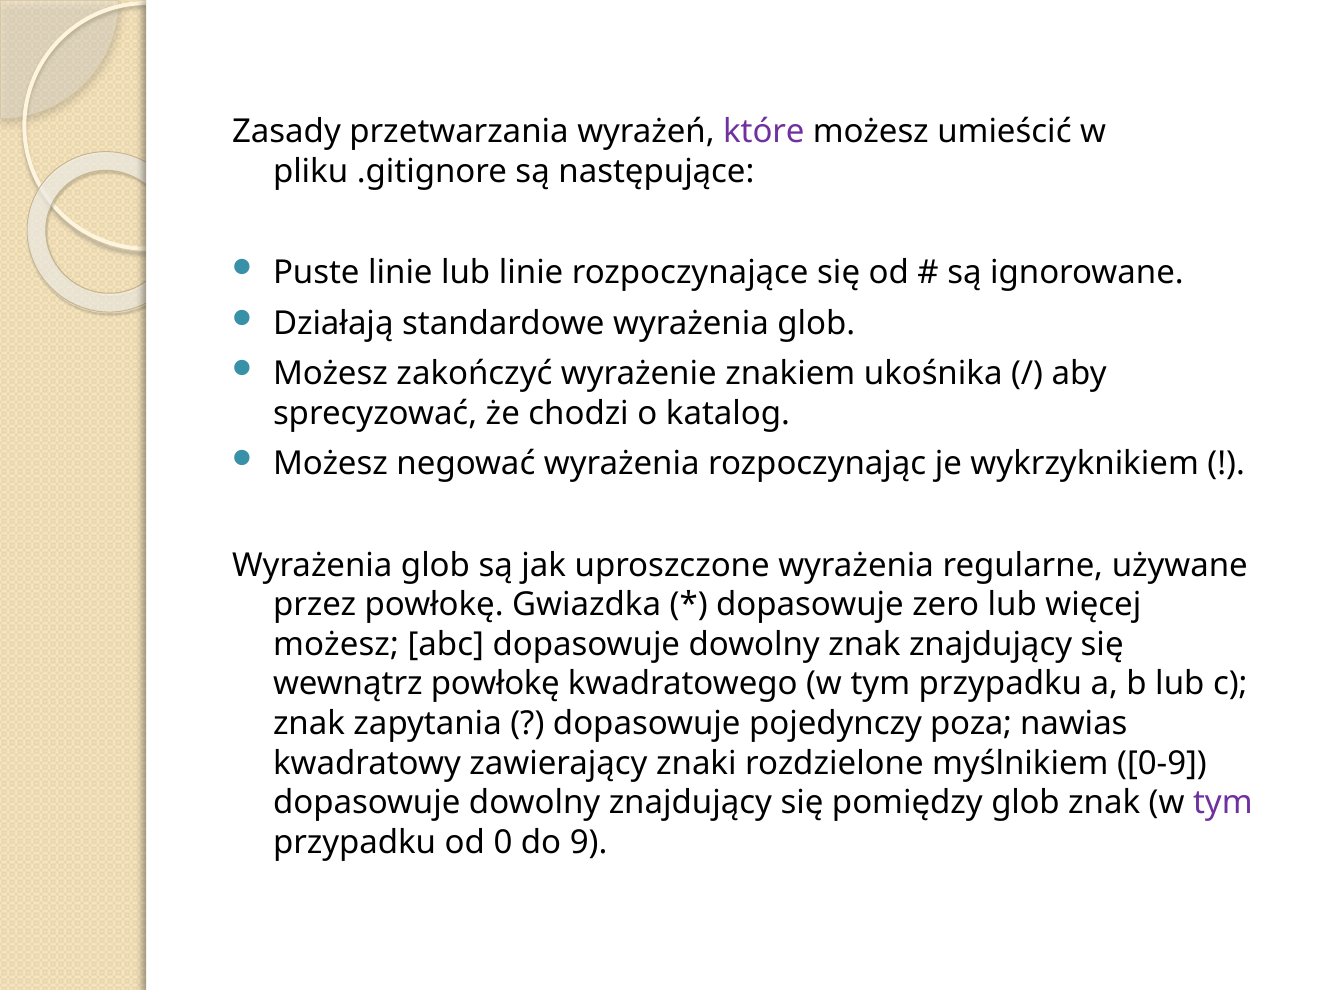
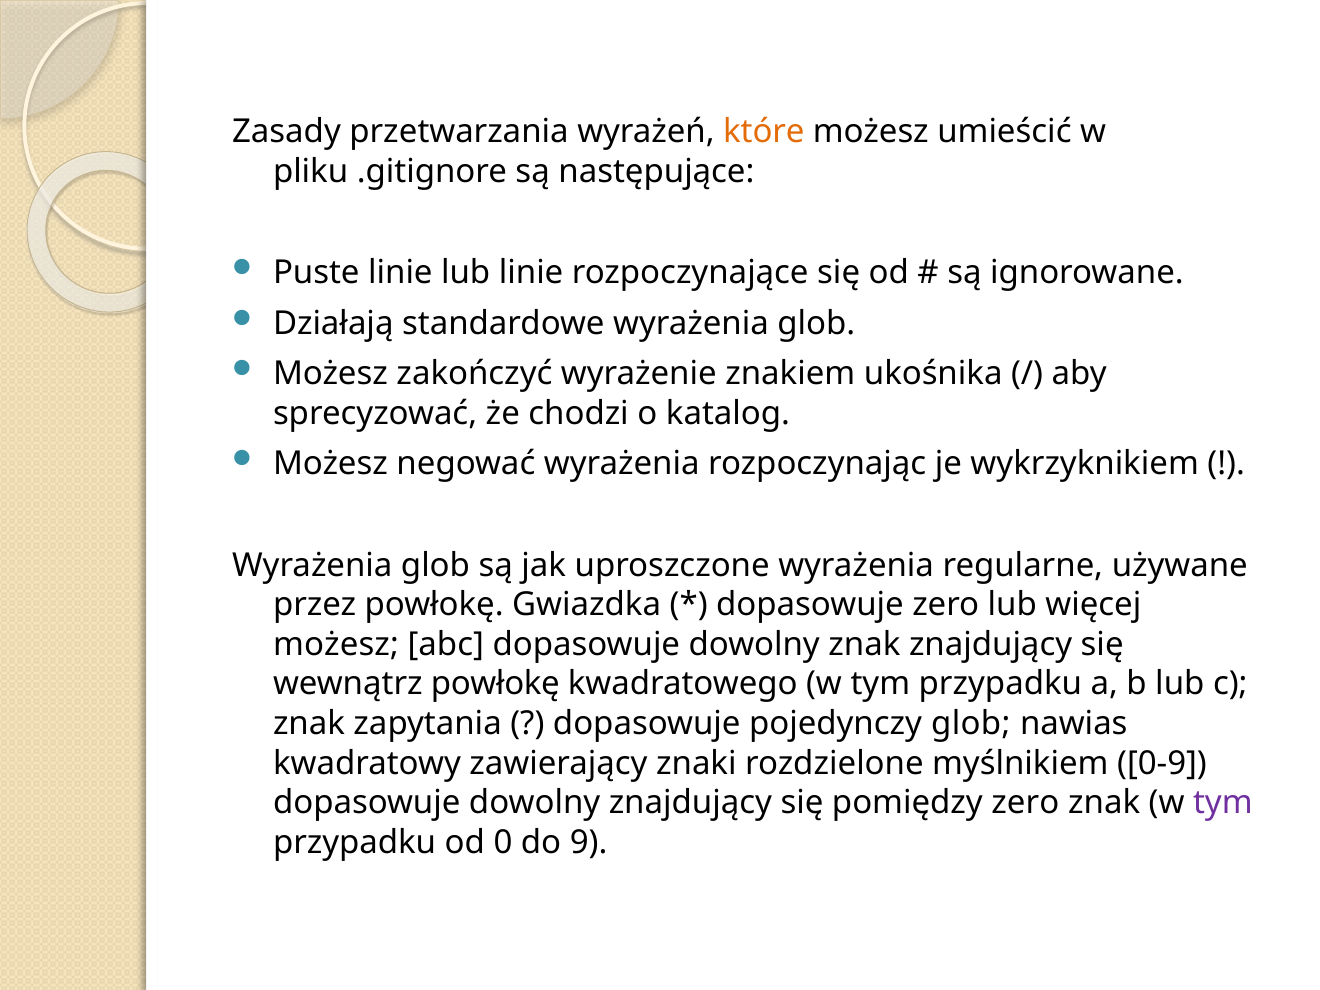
które colour: purple -> orange
pojedynczy poza: poza -> glob
pomiędzy glob: glob -> zero
